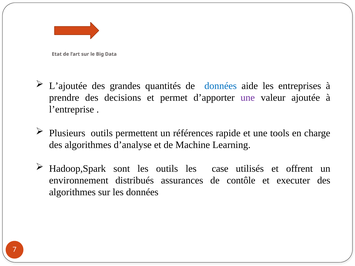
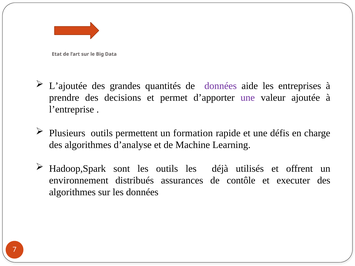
données at (221, 86) colour: blue -> purple
références: références -> formation
tools: tools -> défis
case: case -> déjà
